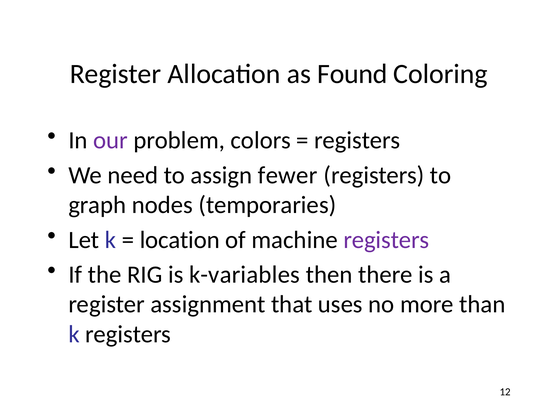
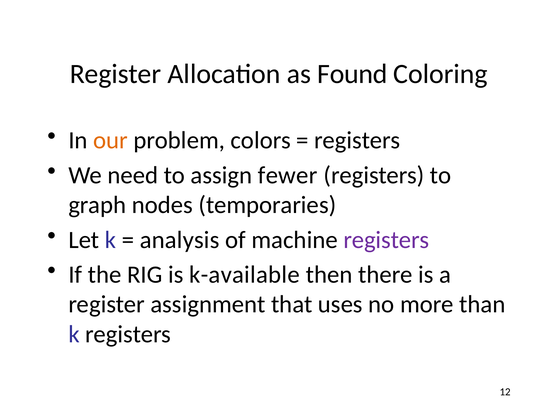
our colour: purple -> orange
location: location -> analysis
k-variables: k-variables -> k-available
